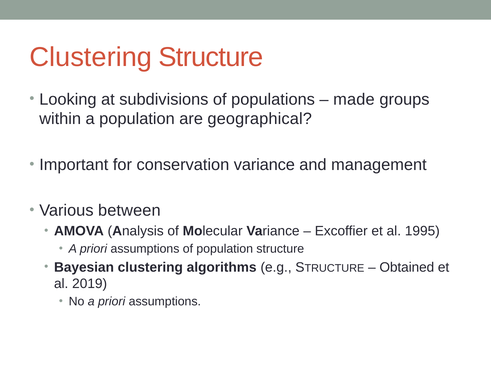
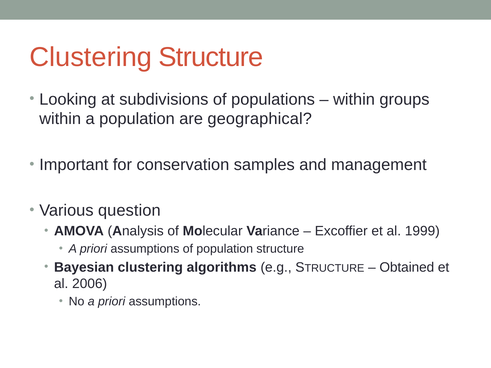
made at (354, 99): made -> within
conservation variance: variance -> samples
between: between -> question
1995: 1995 -> 1999
2019: 2019 -> 2006
